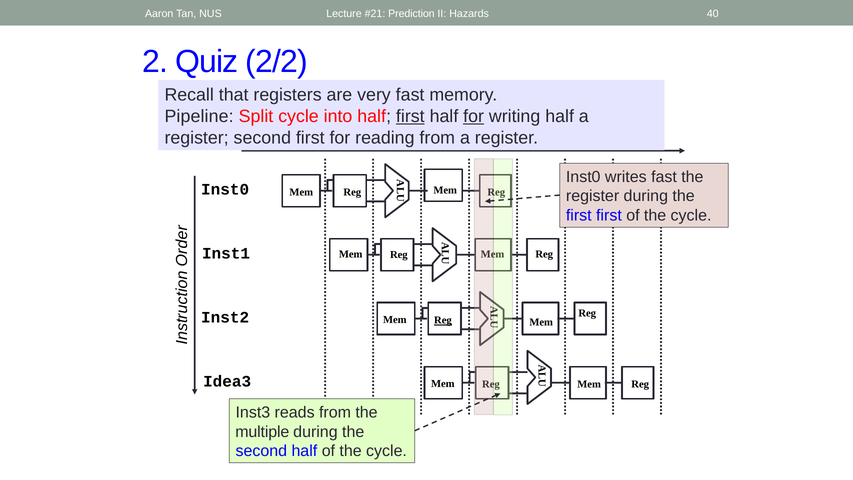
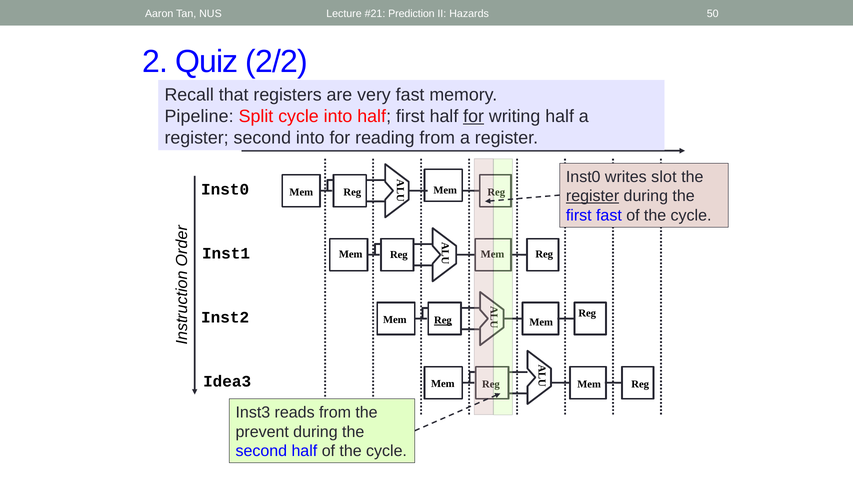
40: 40 -> 50
first at (410, 116) underline: present -> none
second first: first -> into
writes fast: fast -> slot
register at (593, 196) underline: none -> present
first first: first -> fast
multiple: multiple -> prevent
